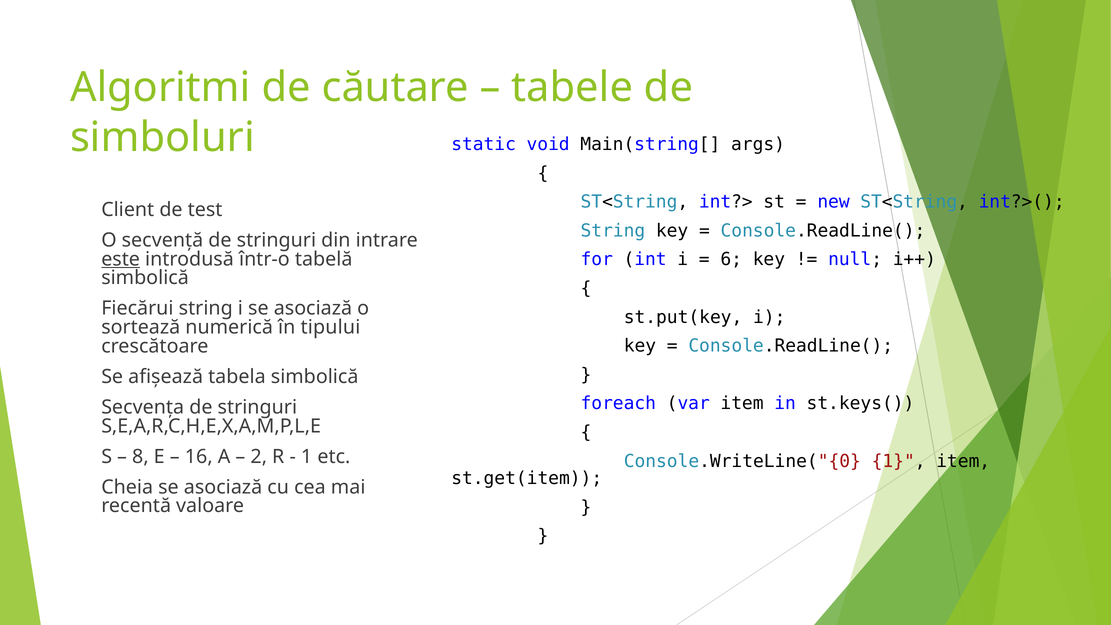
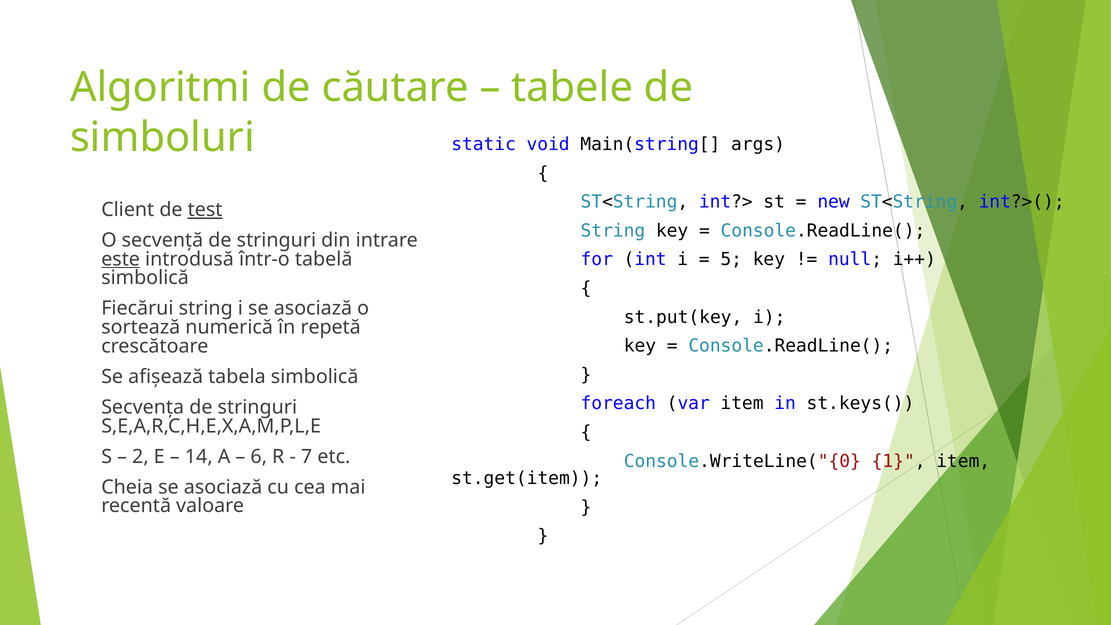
test underline: none -> present
6: 6 -> 5
tipului: tipului -> repetă
8: 8 -> 2
16: 16 -> 14
2: 2 -> 6
1 at (307, 457): 1 -> 7
